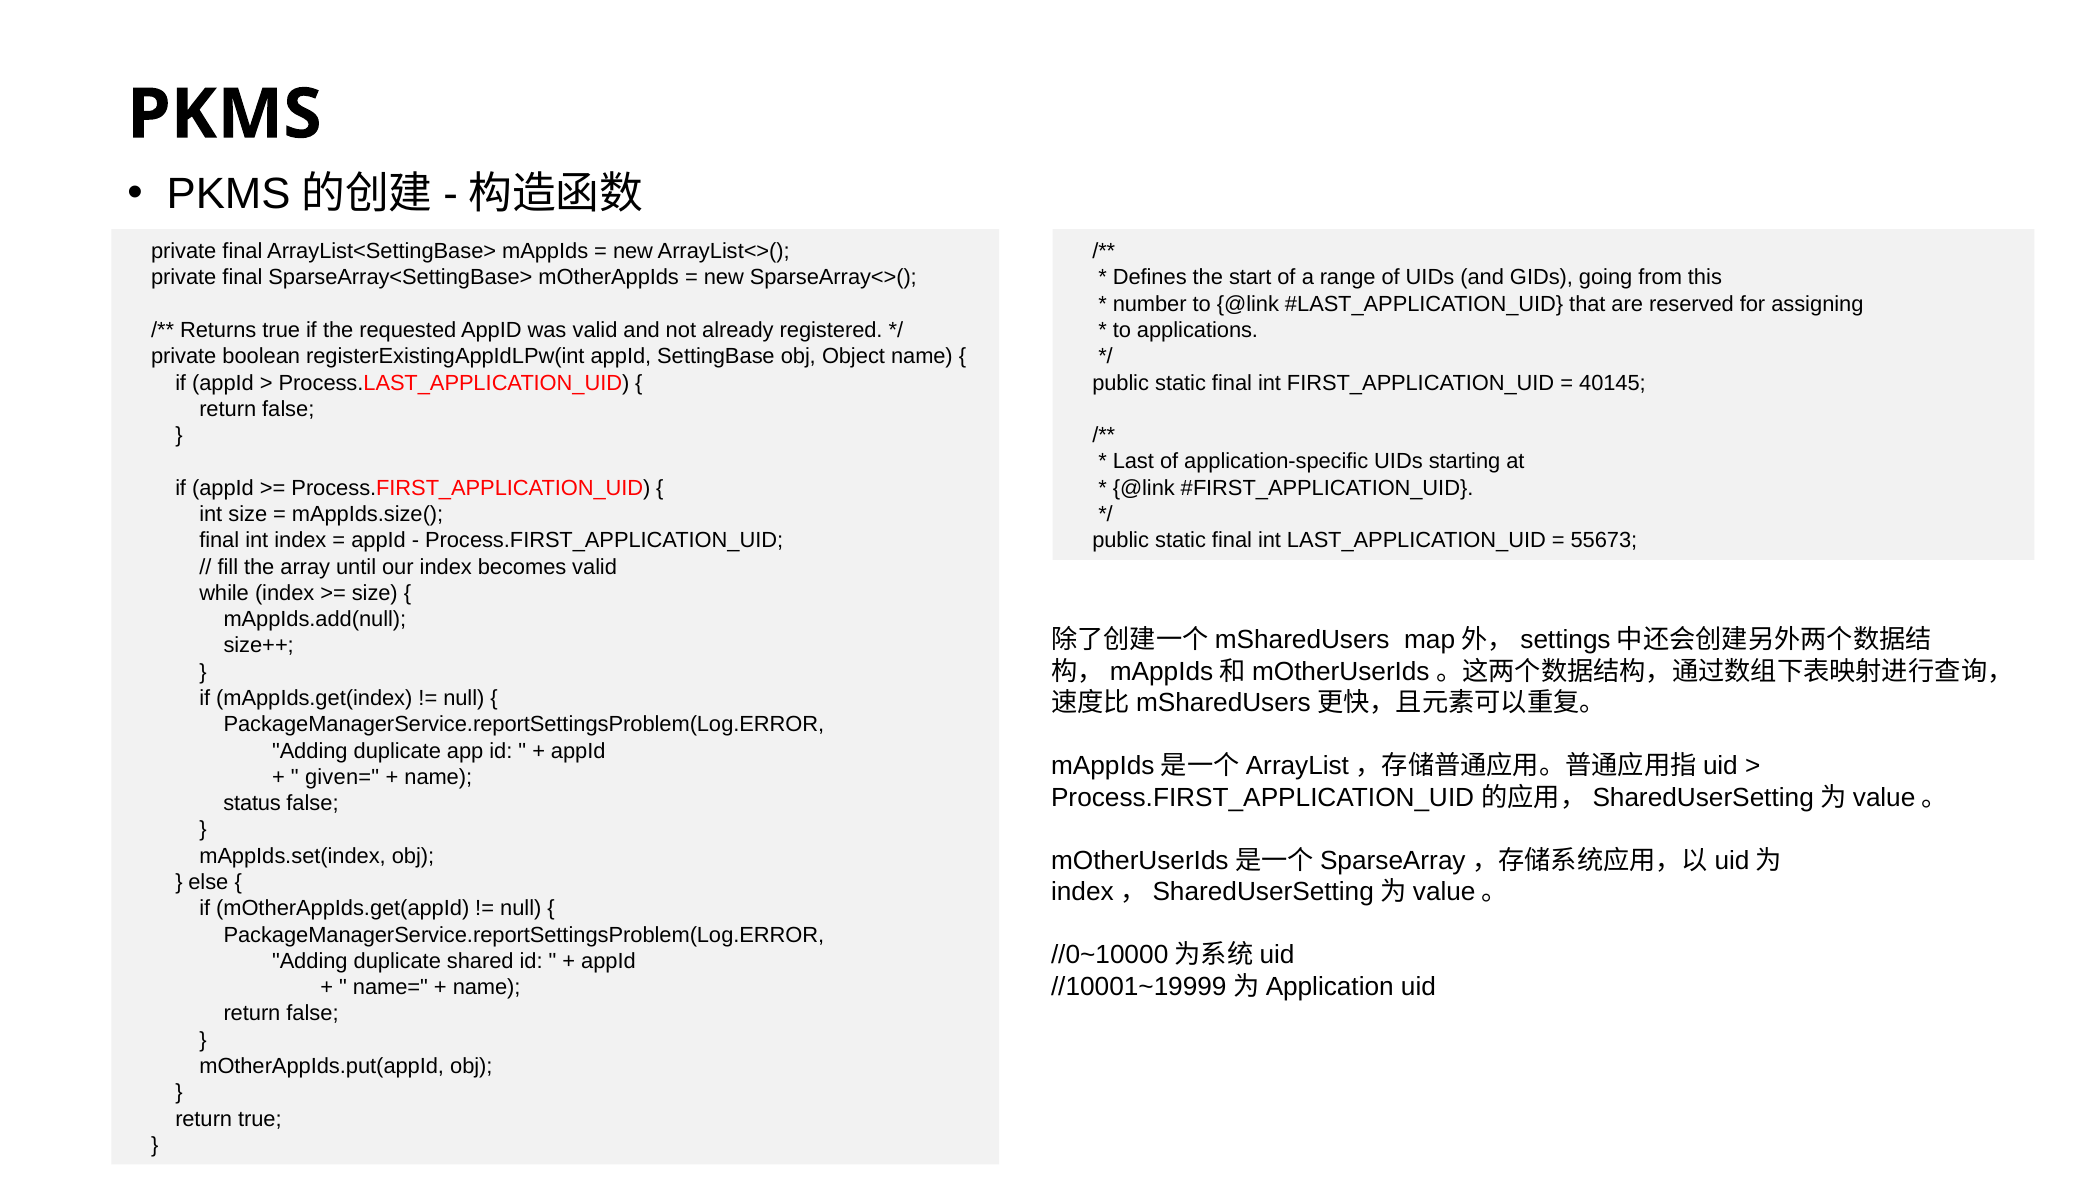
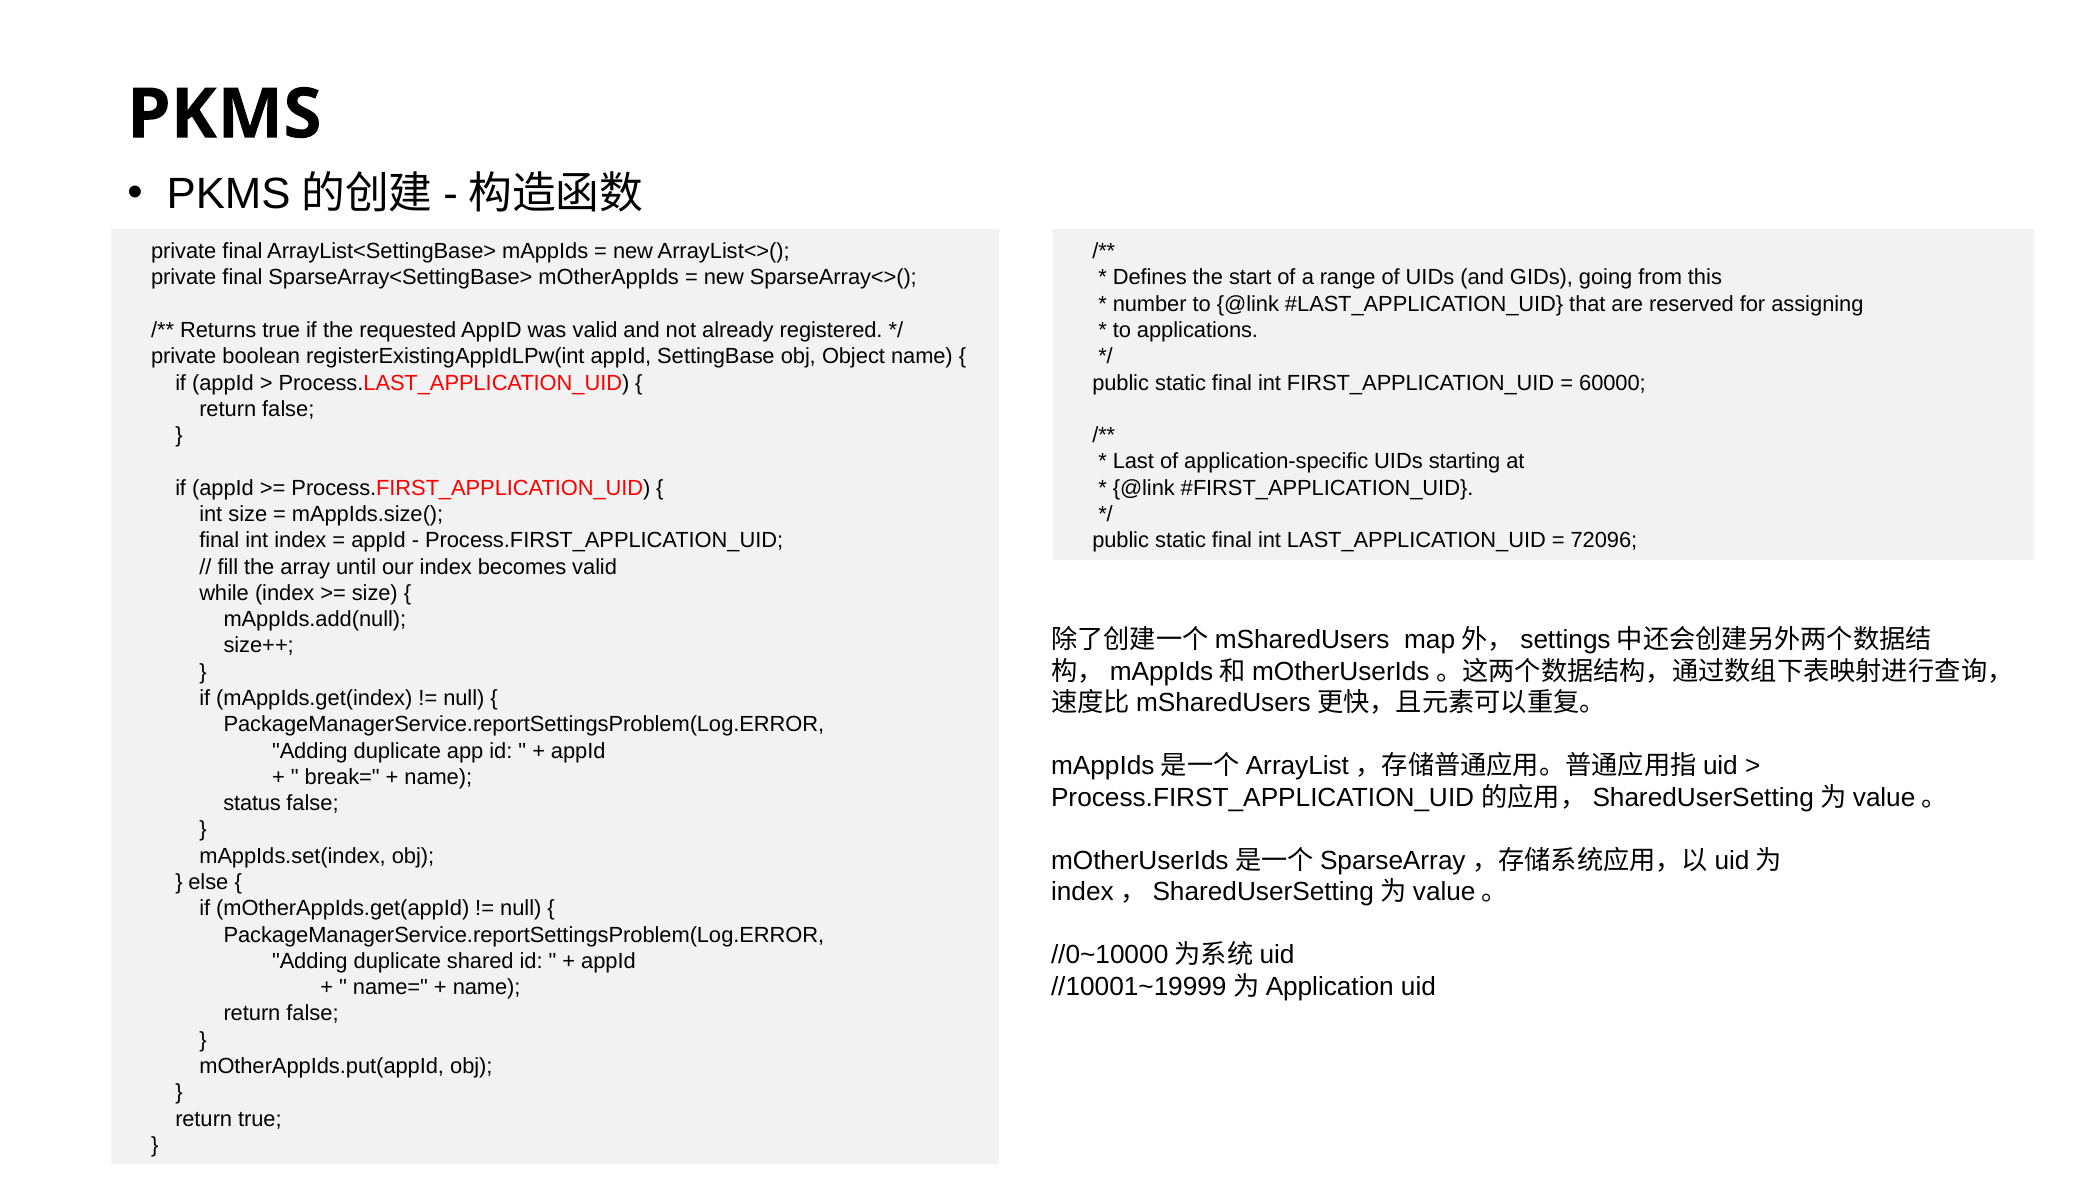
40145: 40145 -> 60000
55673: 55673 -> 72096
given=: given= -> break=
